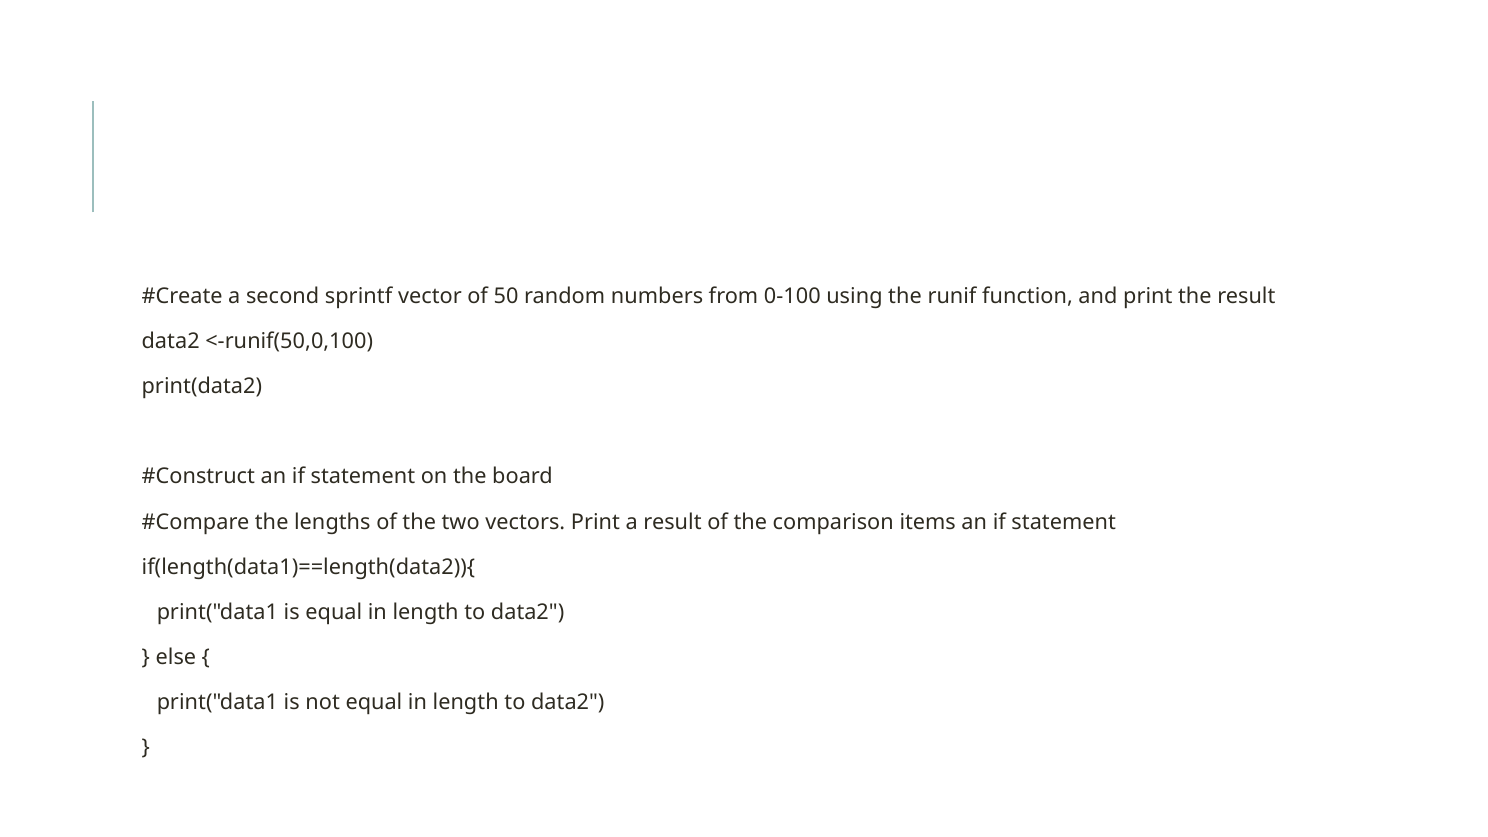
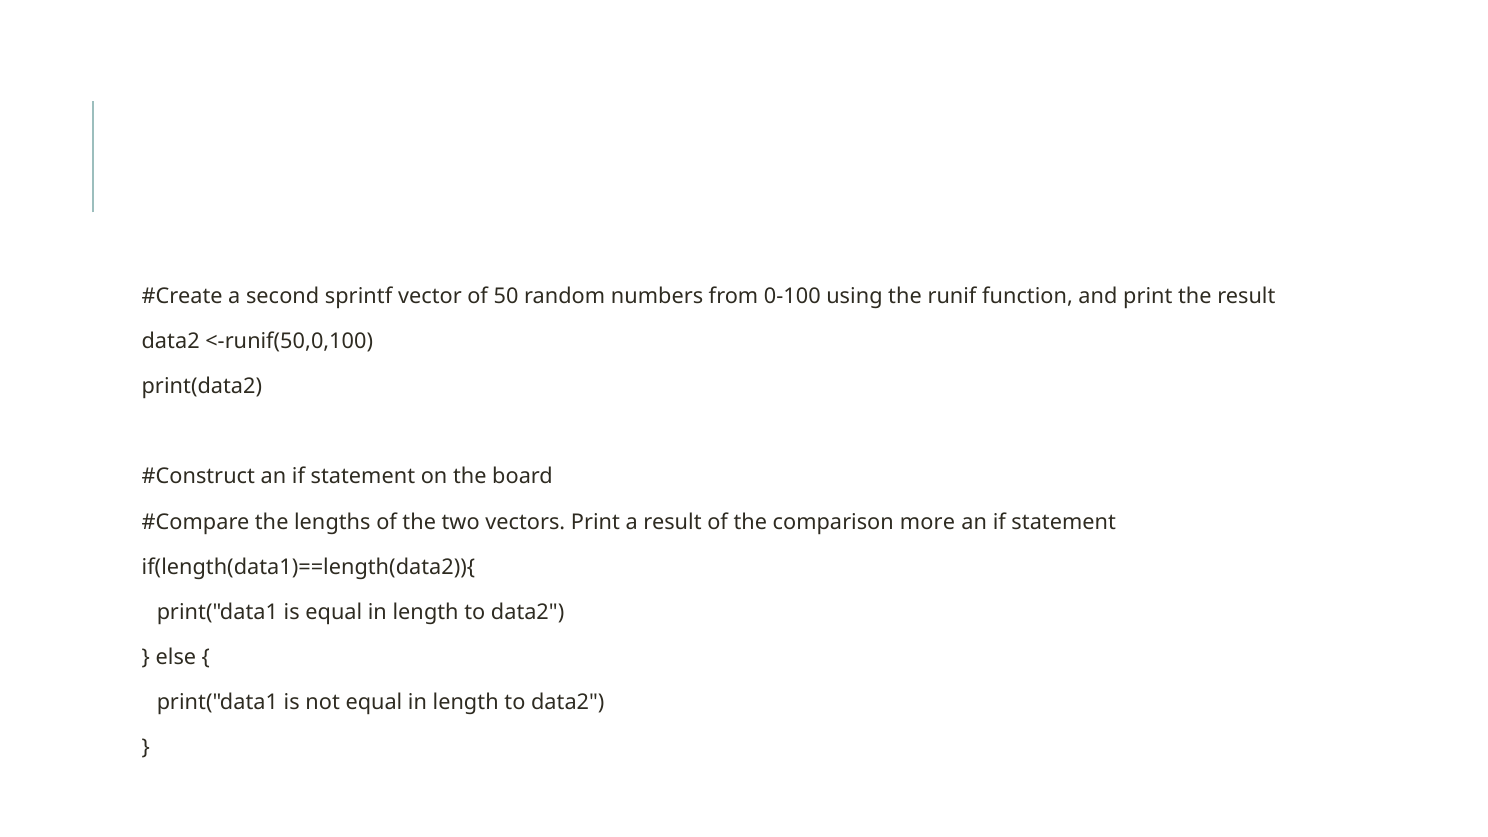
items: items -> more
